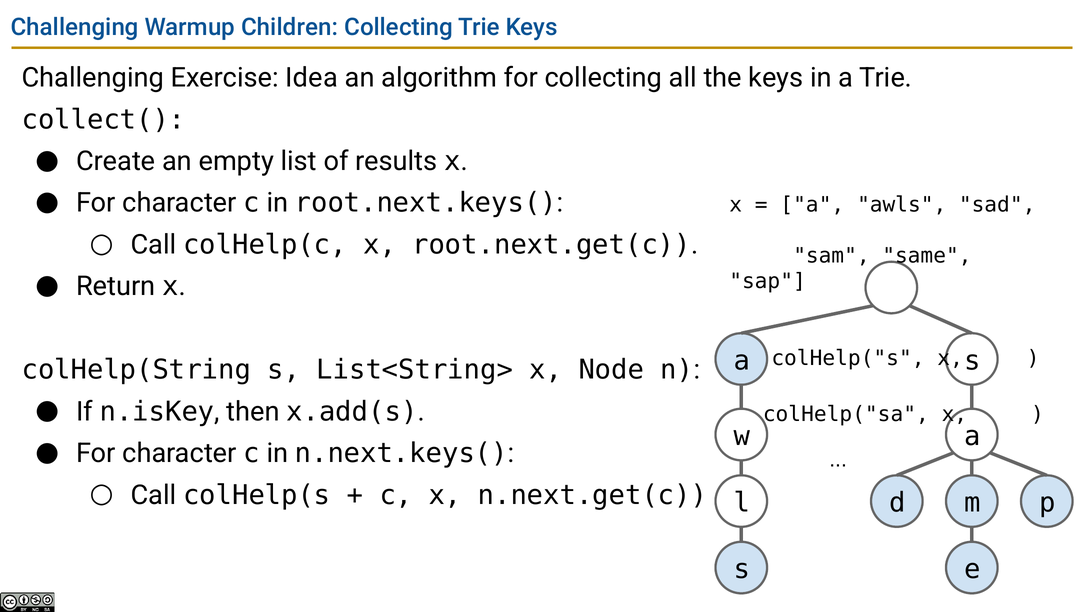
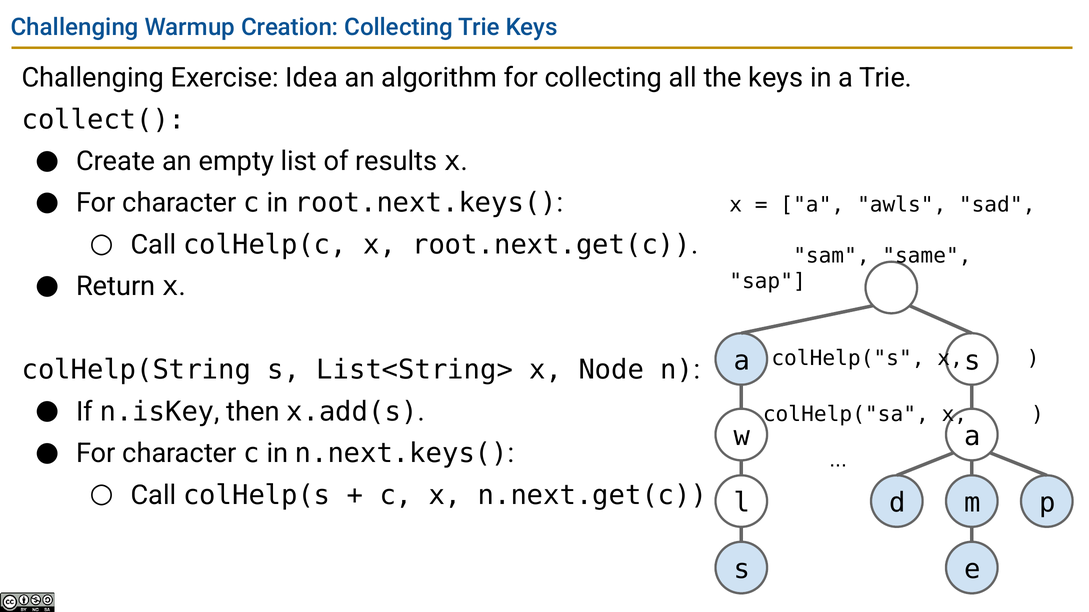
Children: Children -> Creation
